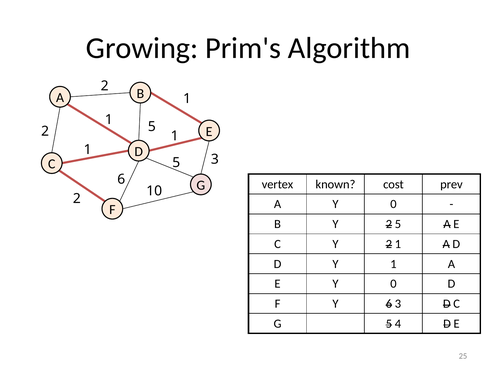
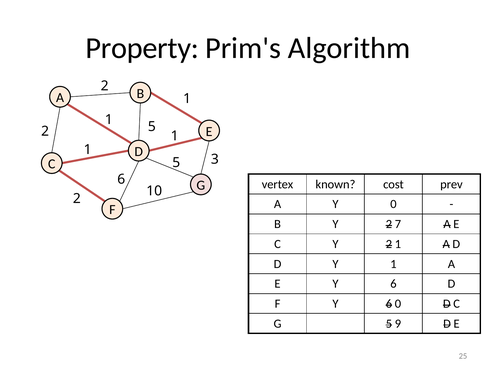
Growing: Growing -> Property
Y 2 5: 5 -> 7
E Y 0: 0 -> 6
6 3: 3 -> 0
4: 4 -> 9
